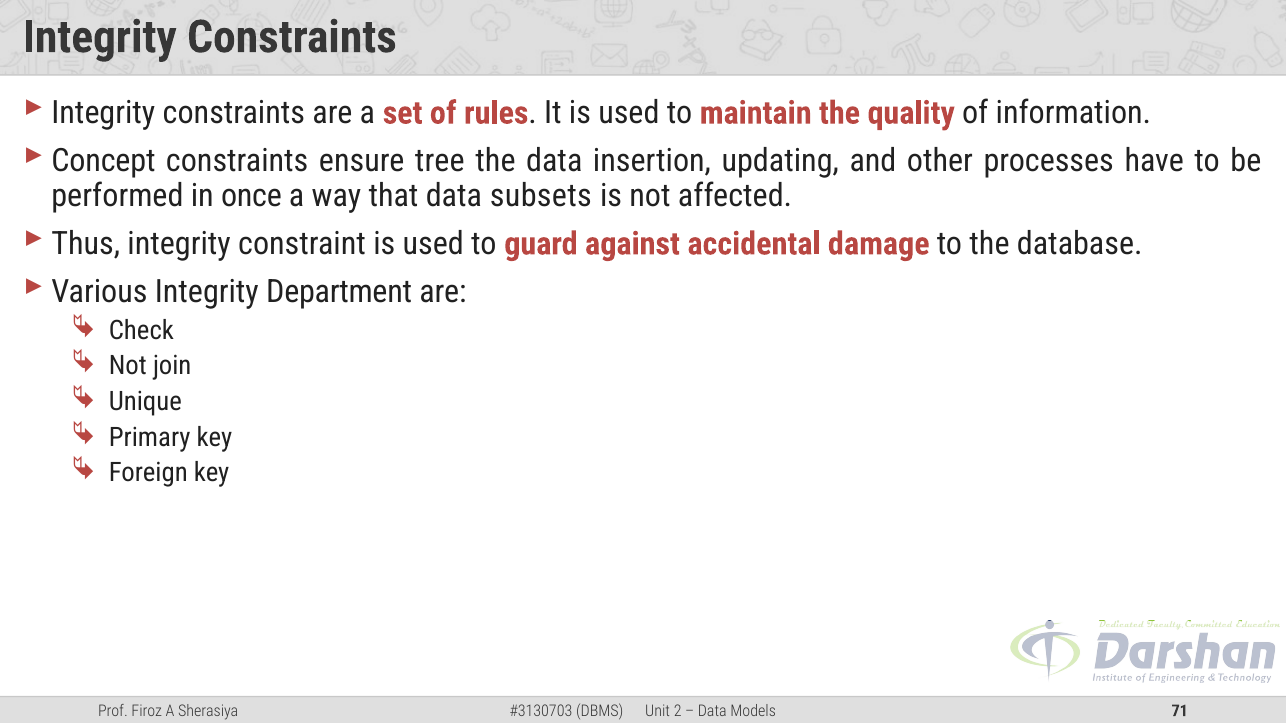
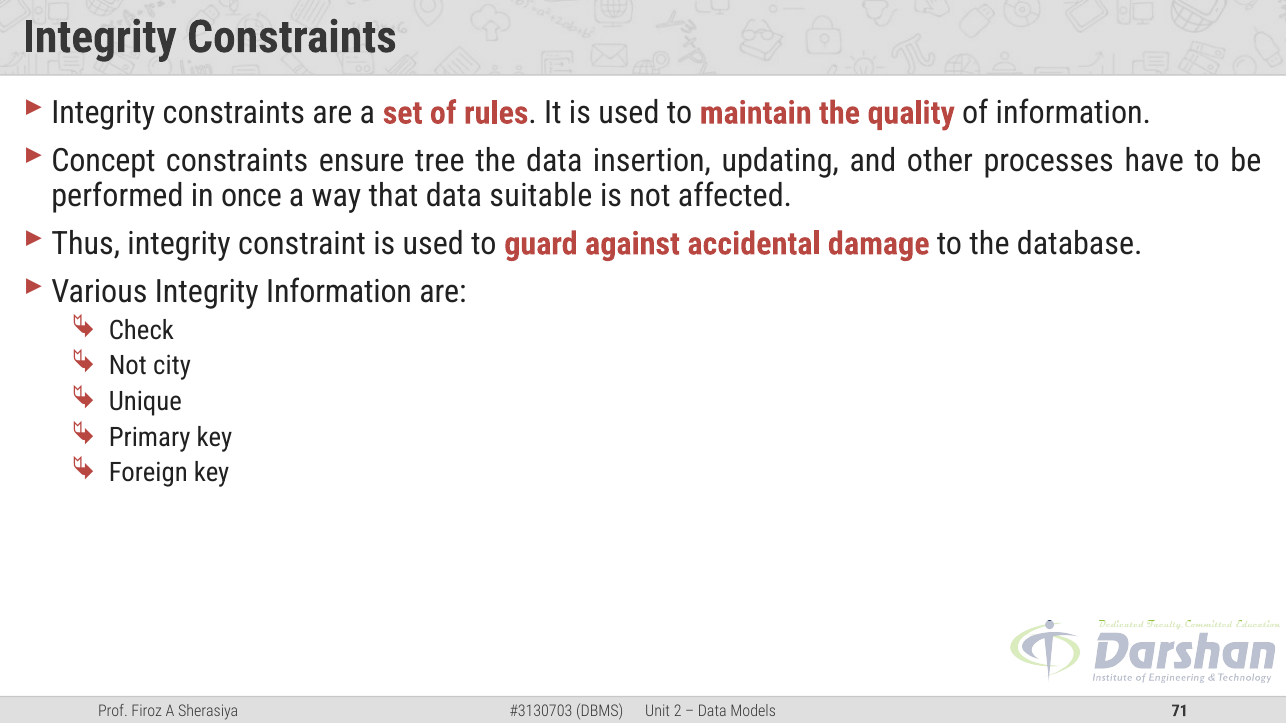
subsets: subsets -> suitable
Integrity Department: Department -> Information
join: join -> city
